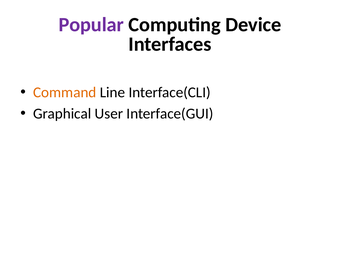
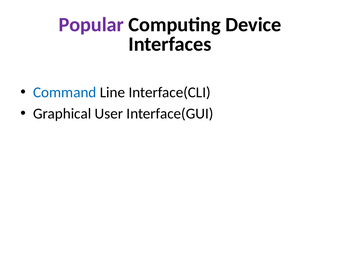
Command colour: orange -> blue
